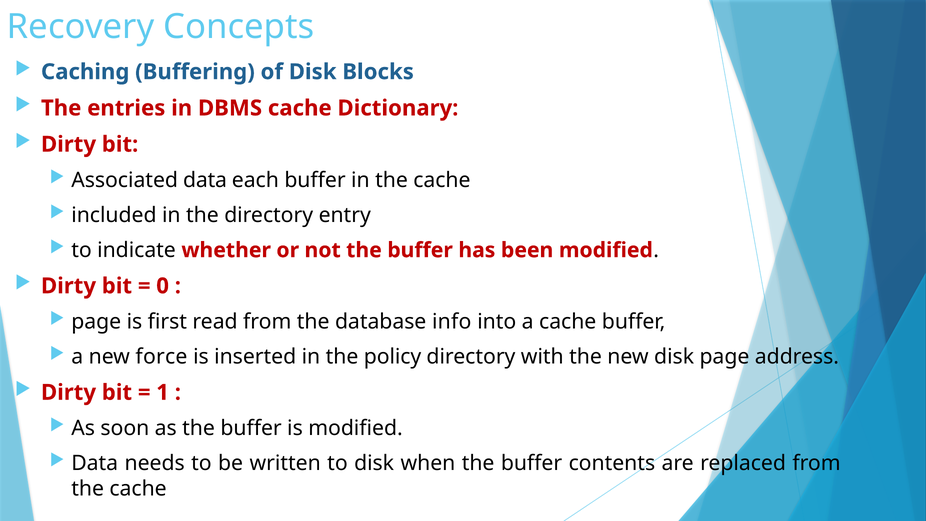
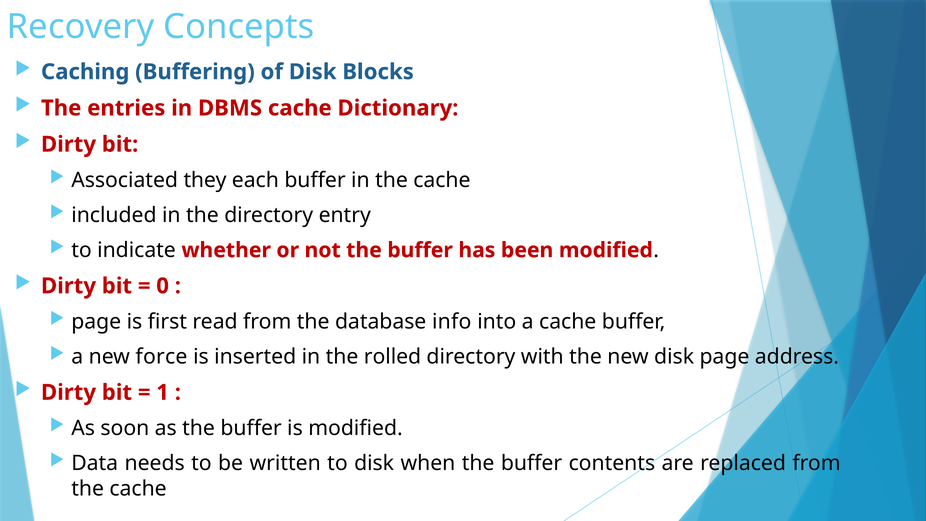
Associated data: data -> they
policy: policy -> rolled
